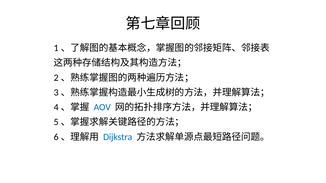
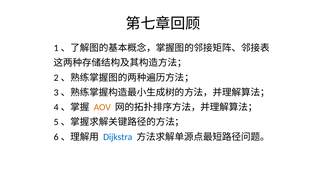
AOV colour: blue -> orange
